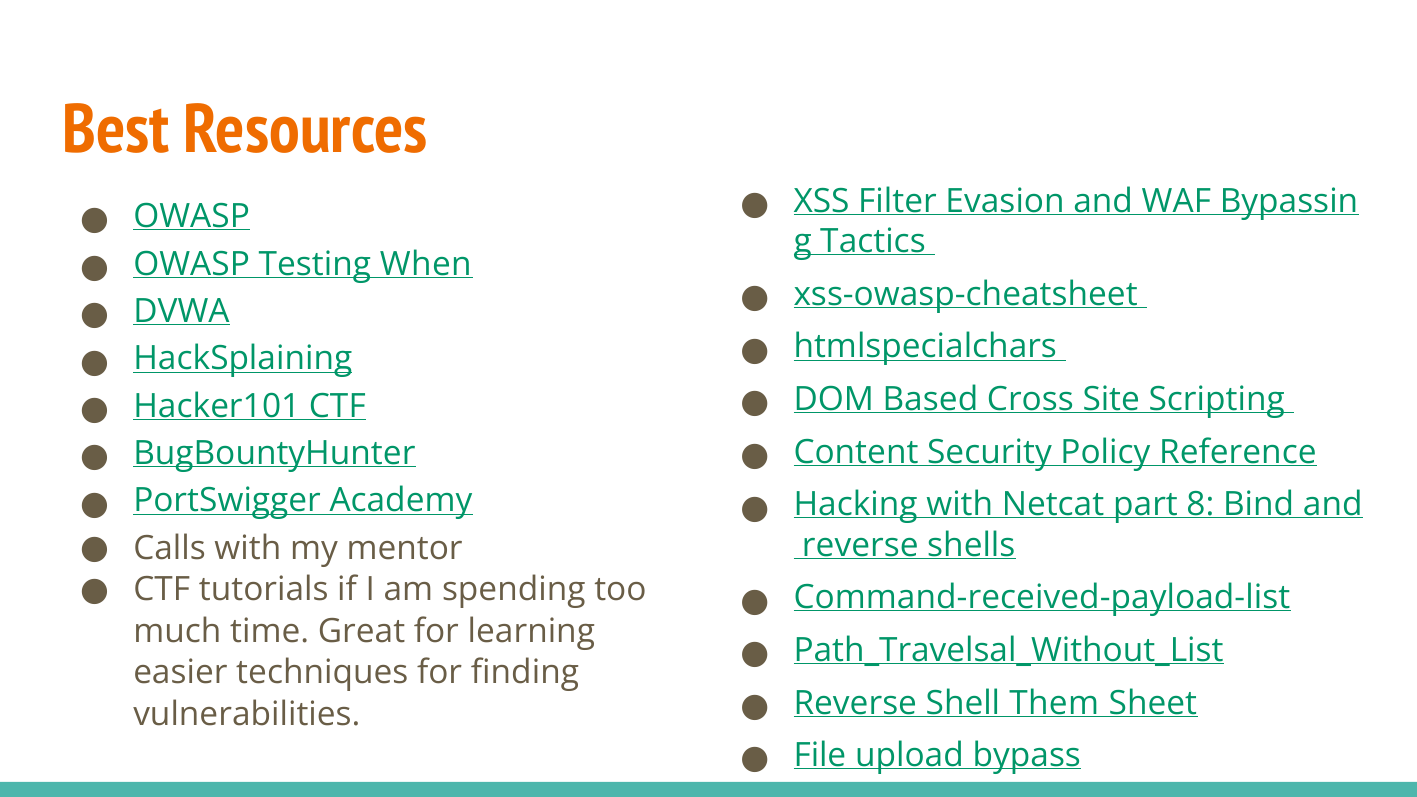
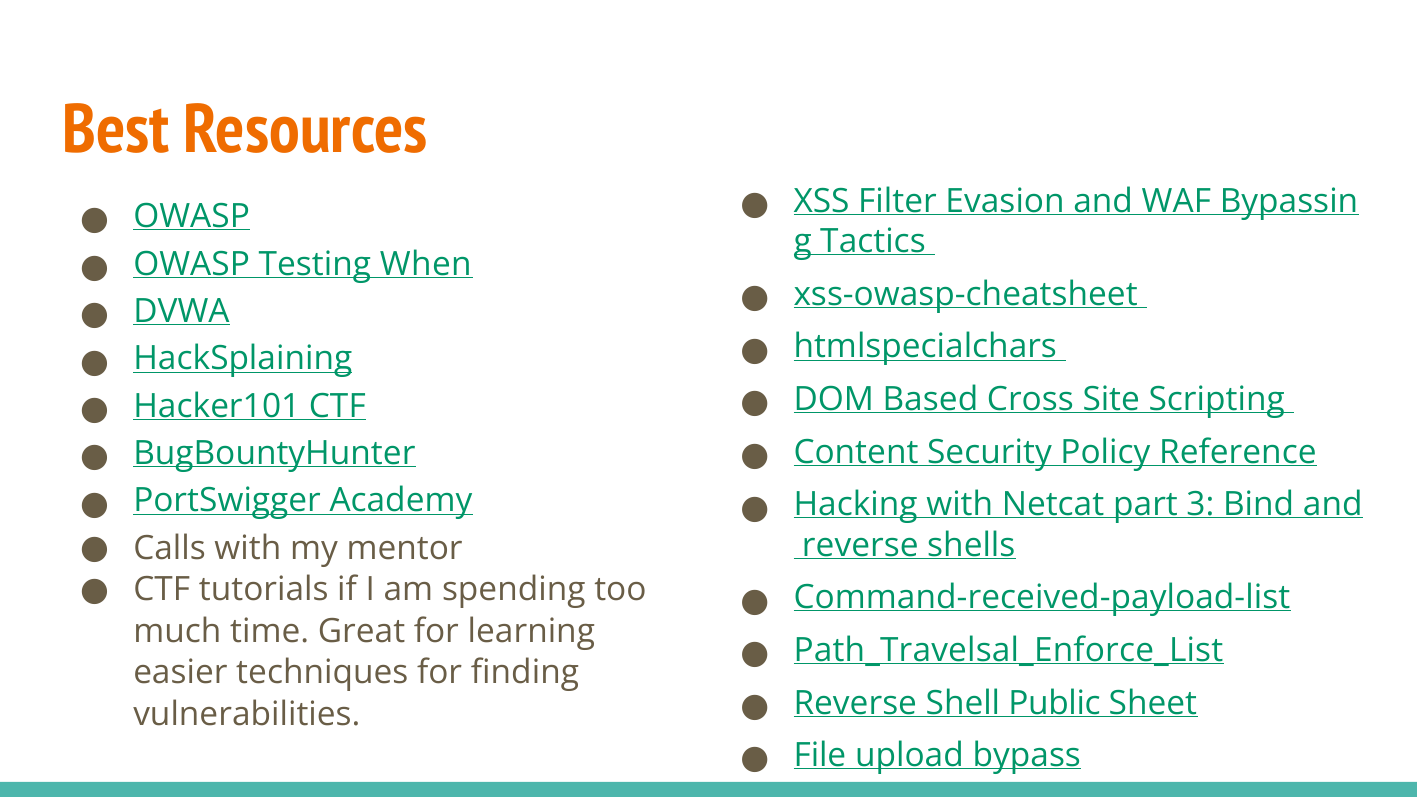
8: 8 -> 3
Path_Travelsal_Without_List: Path_Travelsal_Without_List -> Path_Travelsal_Enforce_List
Them: Them -> Public
